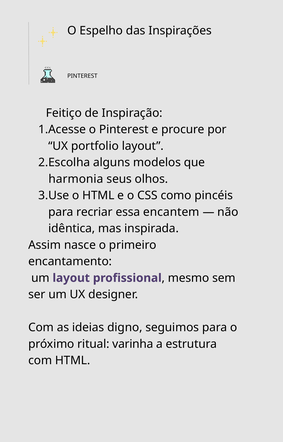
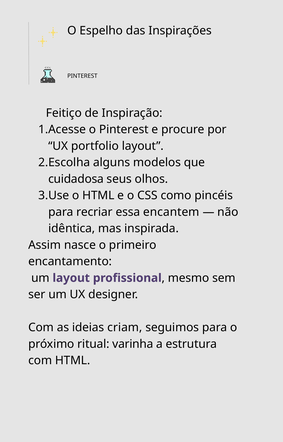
harmonia: harmonia -> cuidadosa
digno: digno -> criam
